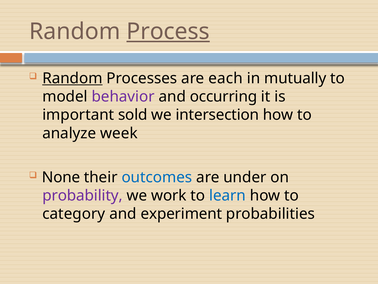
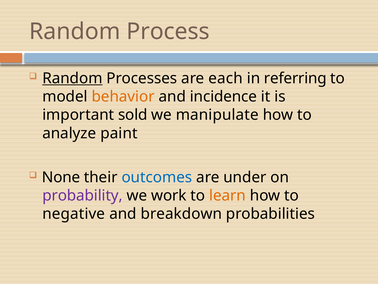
Process underline: present -> none
mutually: mutually -> referring
behavior colour: purple -> orange
occurring: occurring -> incidence
intersection: intersection -> manipulate
week: week -> paint
learn colour: blue -> orange
category: category -> negative
experiment: experiment -> breakdown
